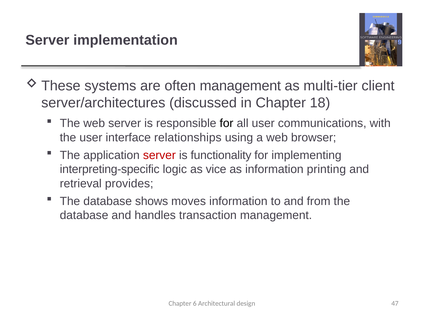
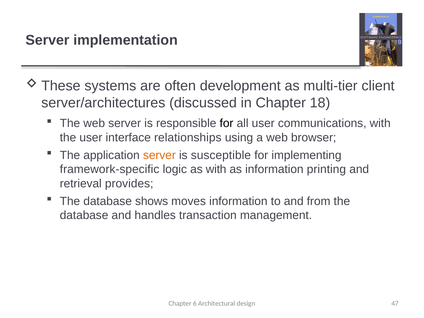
often management: management -> development
server at (159, 155) colour: red -> orange
functionality: functionality -> susceptible
interpreting-specific: interpreting-specific -> framework-specific
as vice: vice -> with
